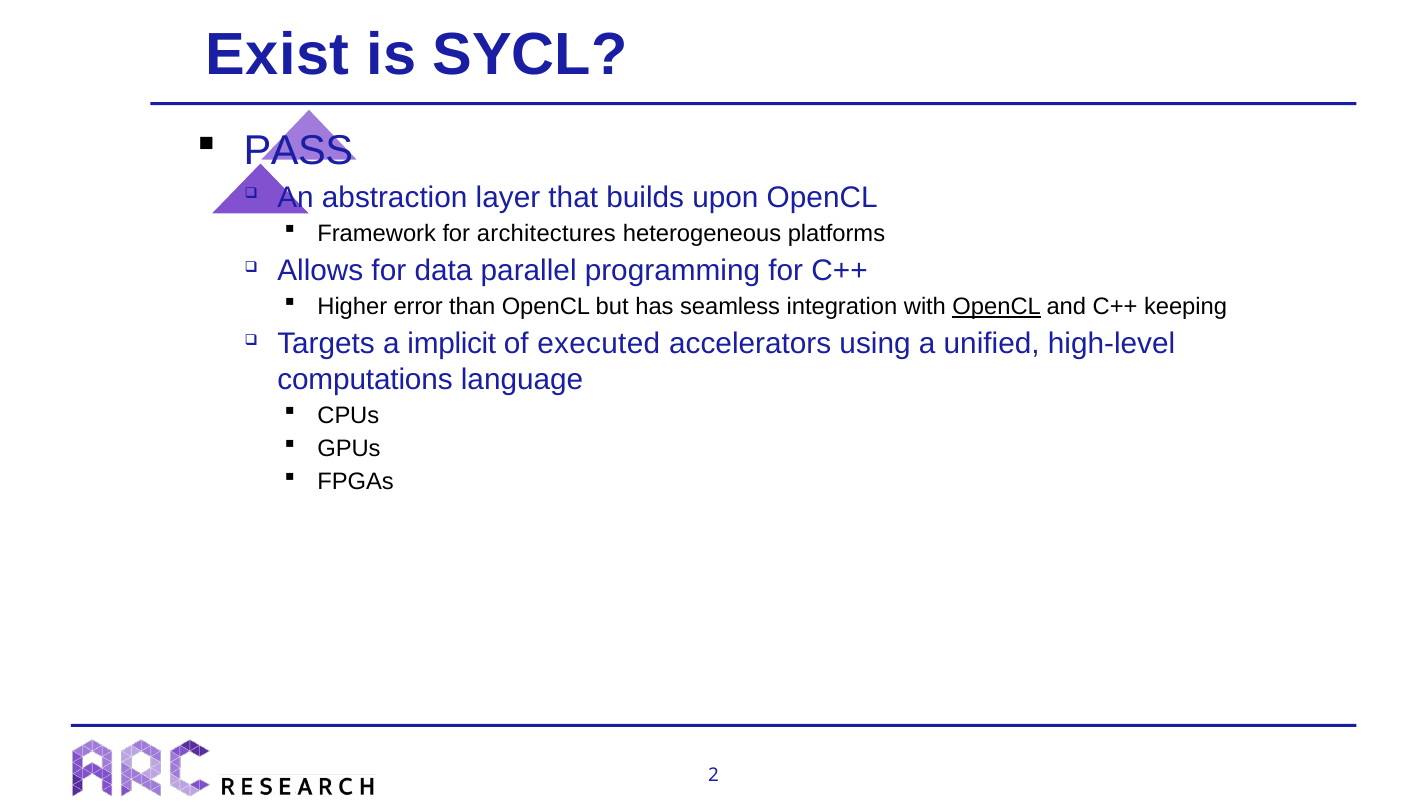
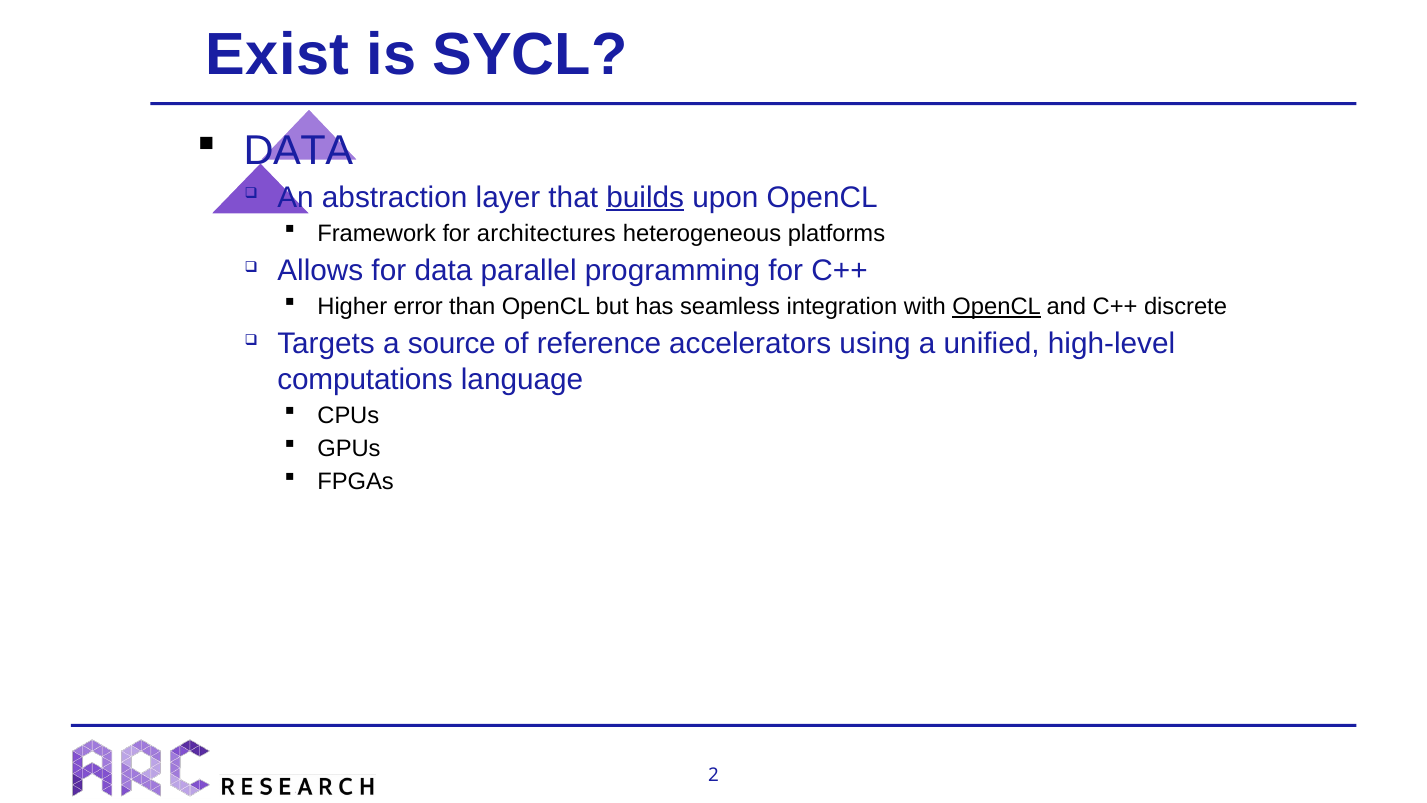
PASS at (298, 151): PASS -> DATA
builds underline: none -> present
keeping: keeping -> discrete
implicit: implicit -> source
executed: executed -> reference
